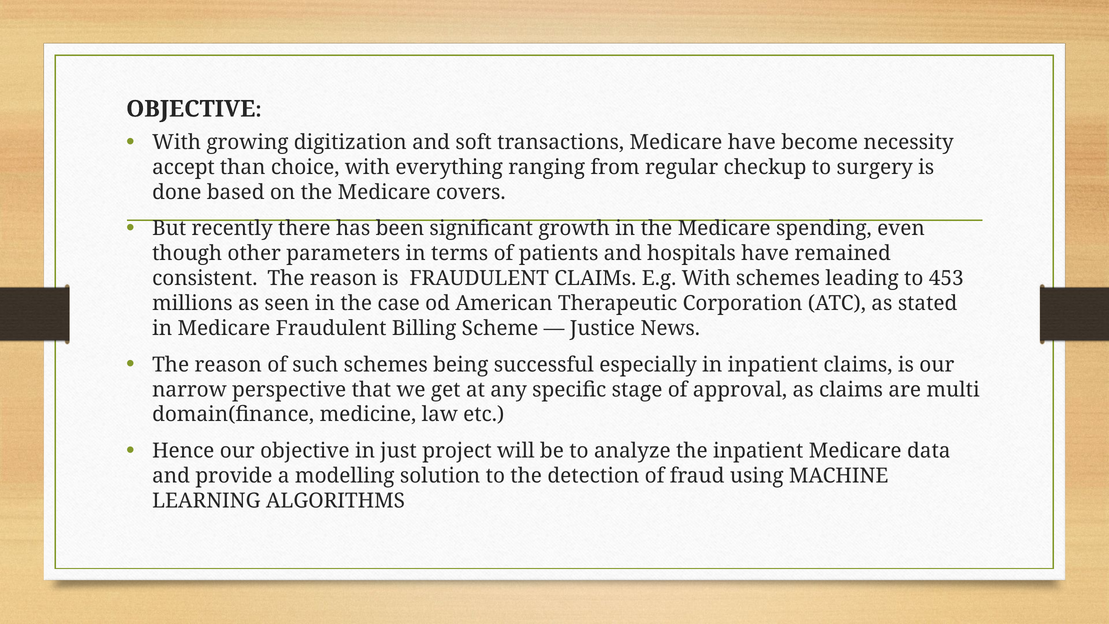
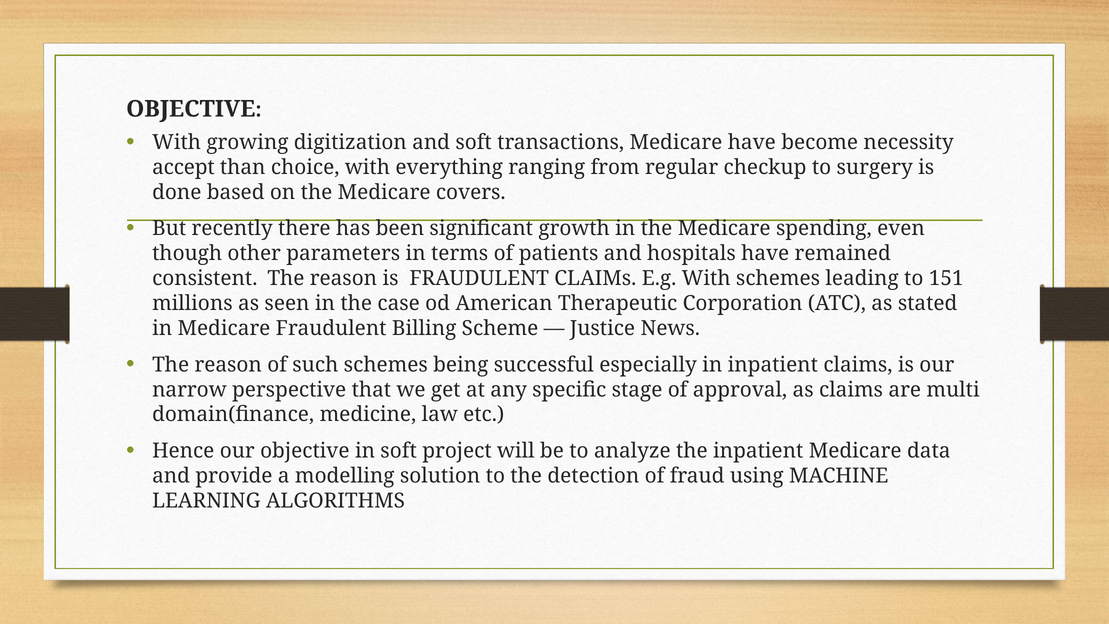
453: 453 -> 151
in just: just -> soft
